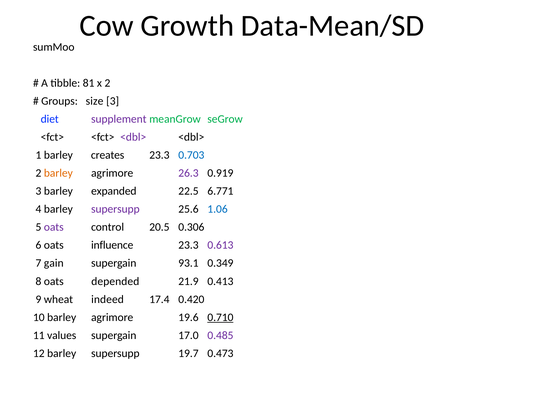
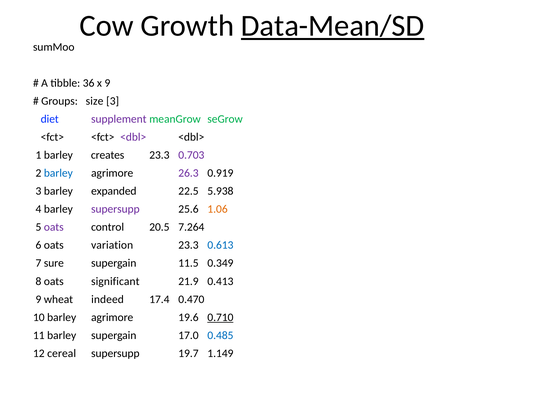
Data-Mean/SD underline: none -> present
81: 81 -> 36
x 2: 2 -> 9
0.703 colour: blue -> purple
barley at (58, 173) colour: orange -> blue
6.771: 6.771 -> 5.938
1.06 colour: blue -> orange
0.306: 0.306 -> 7.264
influence: influence -> variation
0.613 colour: purple -> blue
gain: gain -> sure
93.1: 93.1 -> 11.5
depended: depended -> significant
0.420: 0.420 -> 0.470
11 values: values -> barley
0.485 colour: purple -> blue
12 barley: barley -> cereal
0.473: 0.473 -> 1.149
